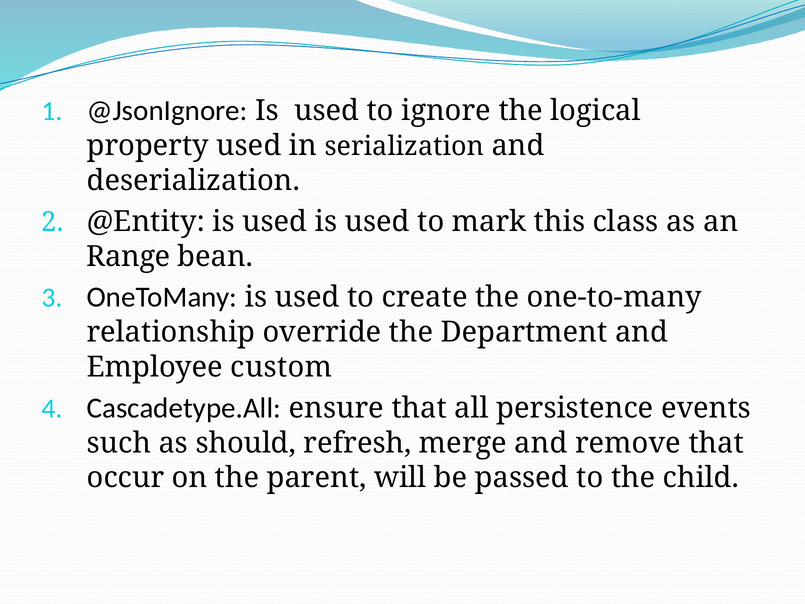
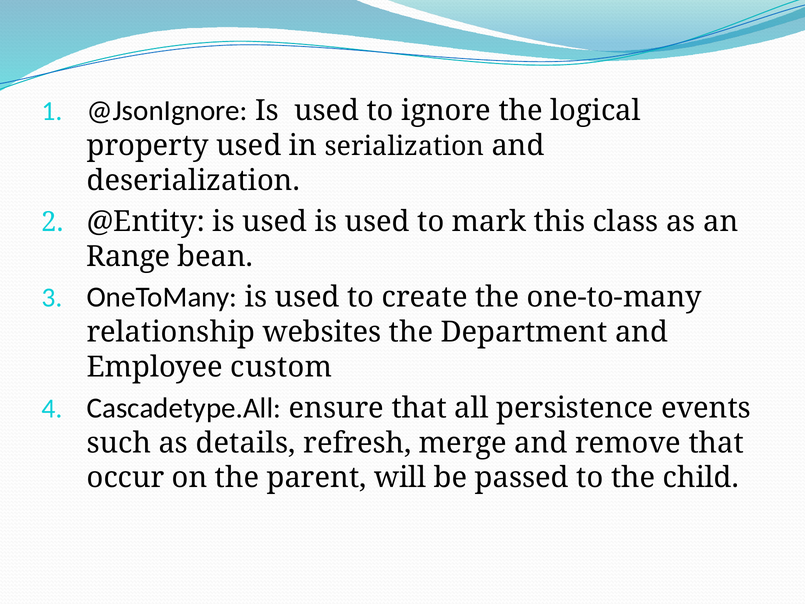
override: override -> websites
should: should -> details
